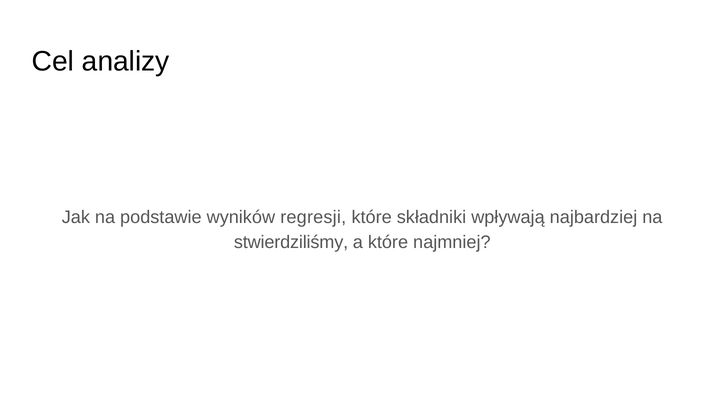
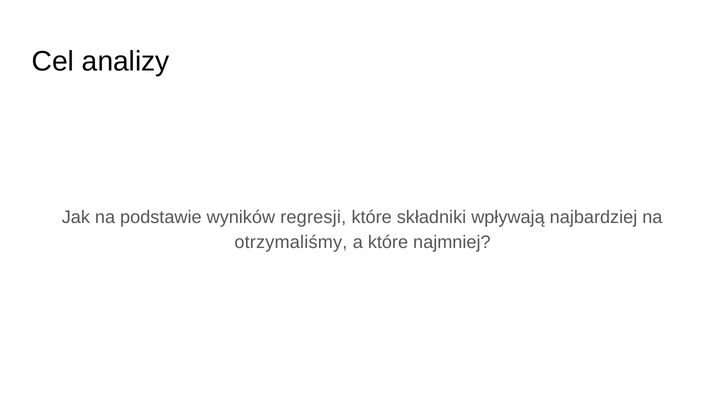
stwierdziliśmy: stwierdziliśmy -> otrzymaliśmy
